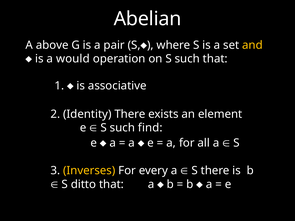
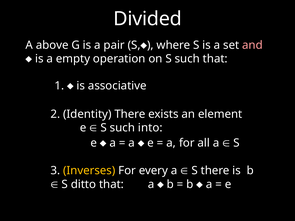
Abelian: Abelian -> Divided
and colour: yellow -> pink
would: would -> empty
find: find -> into
